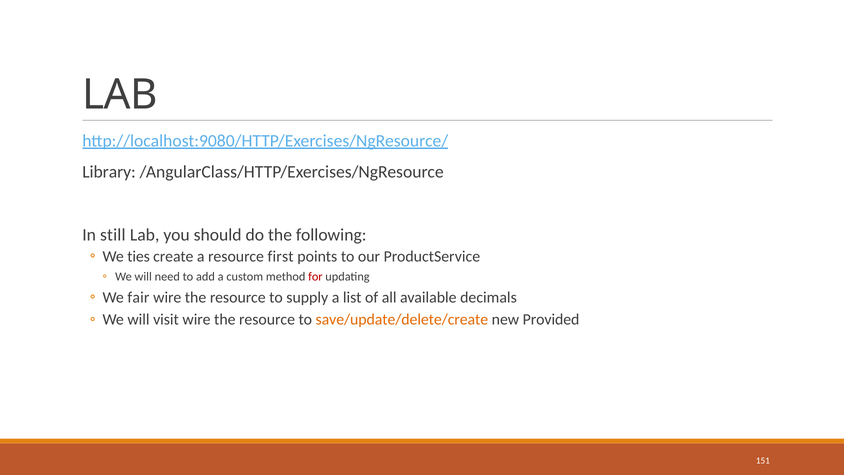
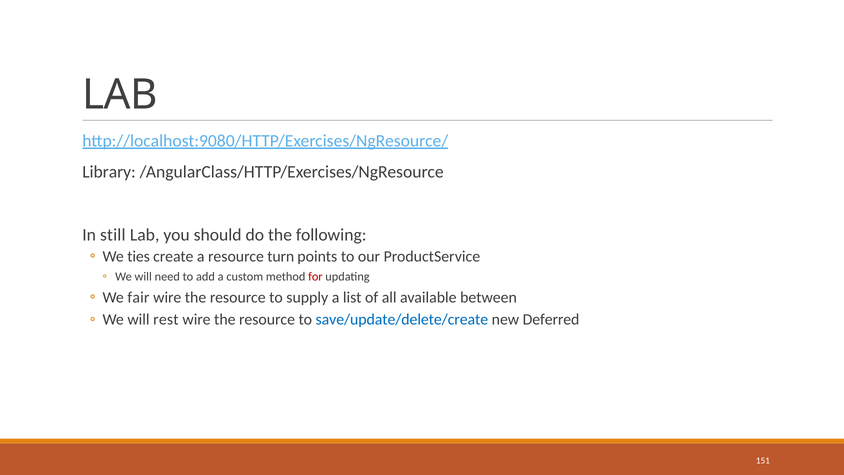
first: first -> turn
decimals: decimals -> between
visit: visit -> rest
save/update/delete/create colour: orange -> blue
Provided: Provided -> Deferred
